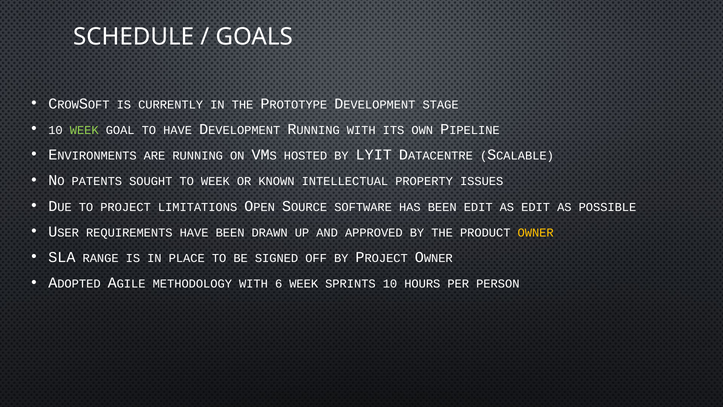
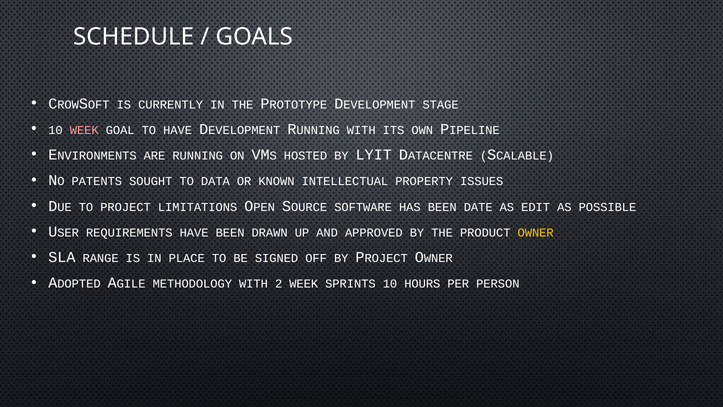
WEEK at (84, 130) colour: light green -> pink
TO WEEK: WEEK -> DATA
BEEN EDIT: EDIT -> DATE
6: 6 -> 2
